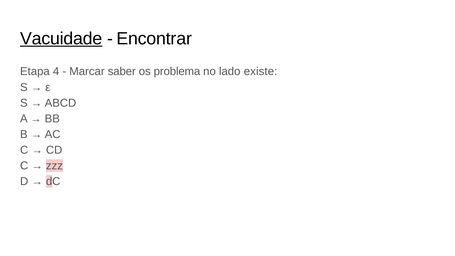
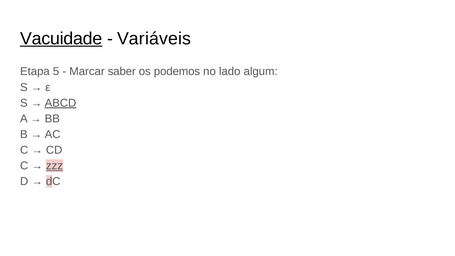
Encontrar: Encontrar -> Variáveis
4: 4 -> 5
problema: problema -> podemos
existe: existe -> algum
ABCD underline: none -> present
zzz underline: none -> present
